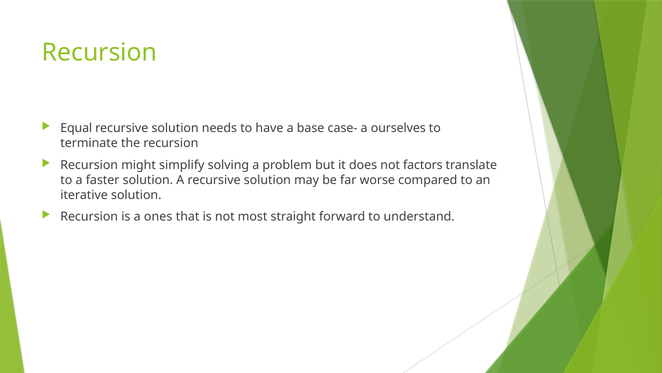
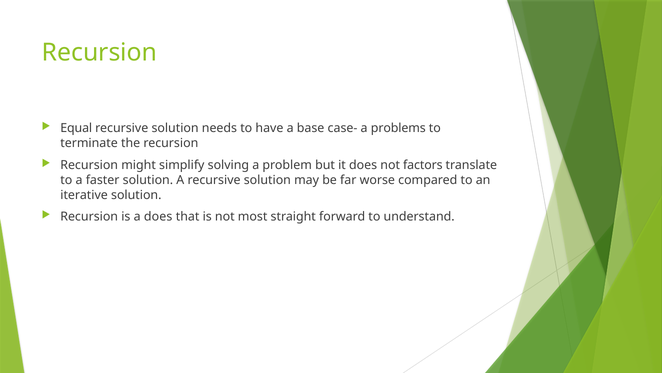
ourselves: ourselves -> problems
a ones: ones -> does
